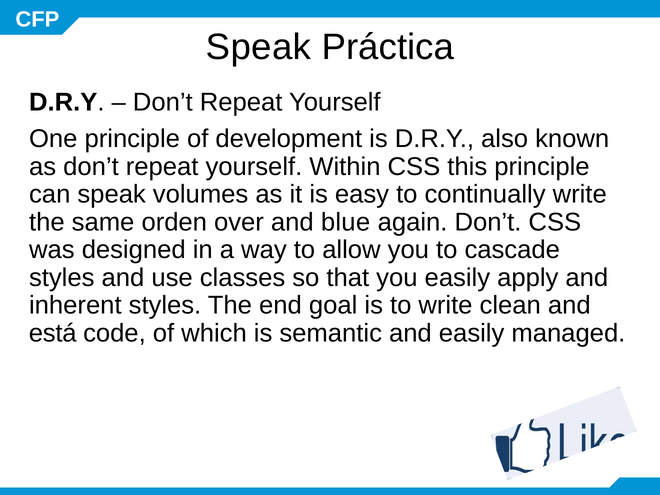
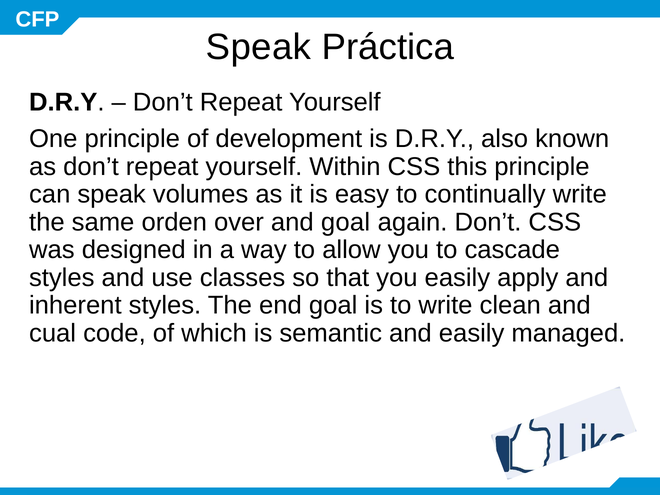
and blue: blue -> goal
está: está -> cual
